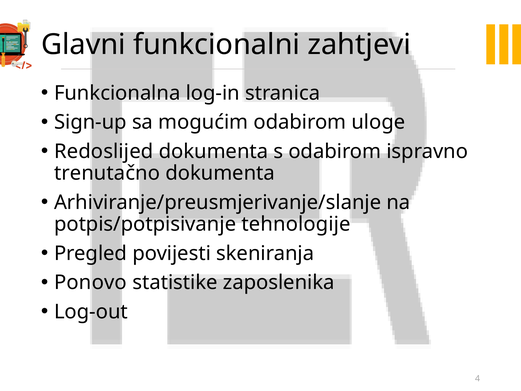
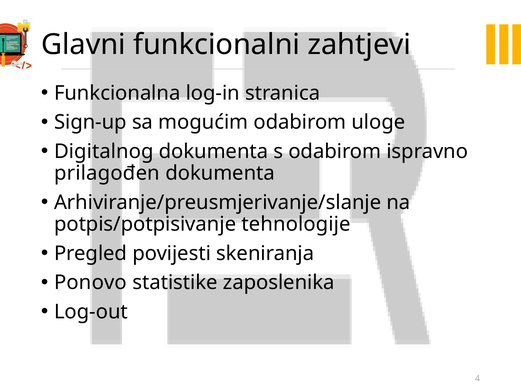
Redoslijed: Redoslijed -> Digitalnog
trenutačno: trenutačno -> prilagođen
